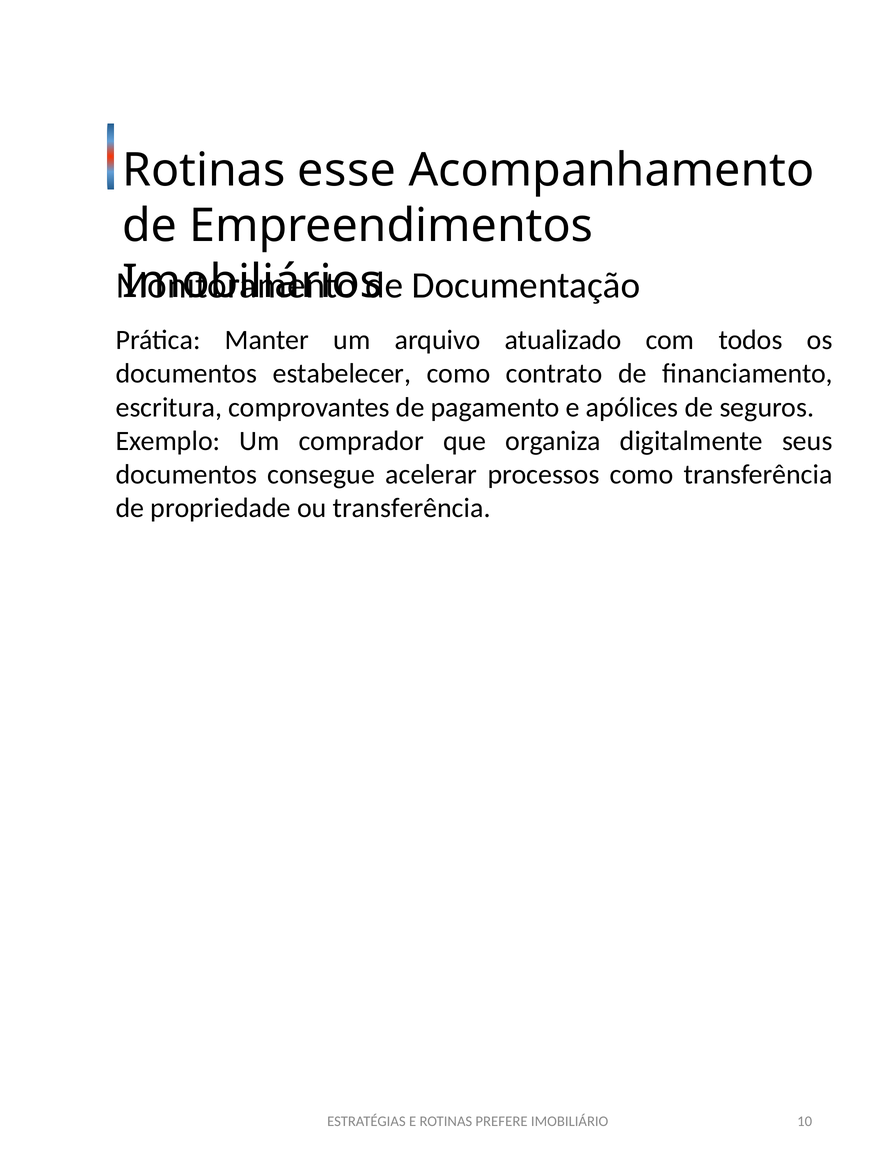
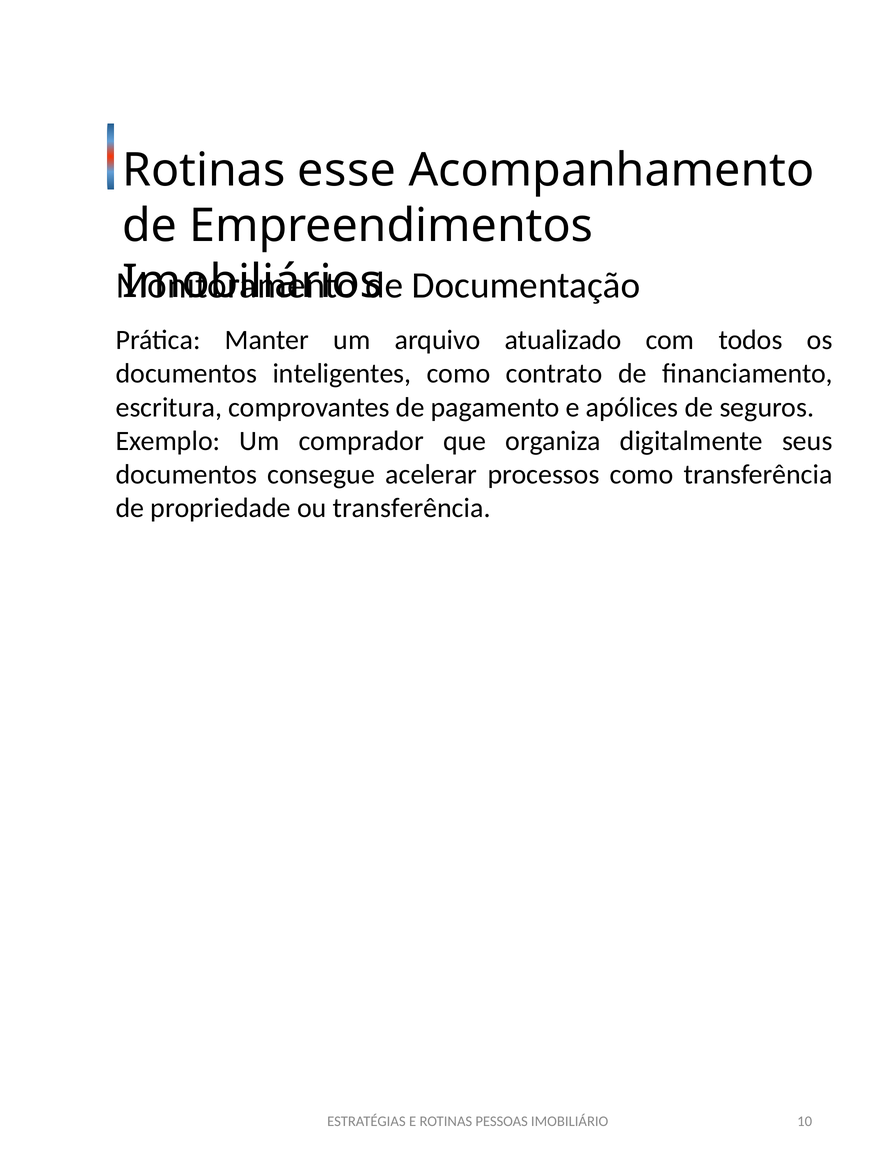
estabelecer: estabelecer -> inteligentes
PREFERE: PREFERE -> PESSOAS
